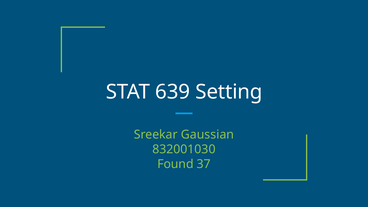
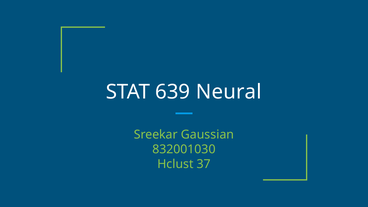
Setting: Setting -> Neural
Found: Found -> Hclust
